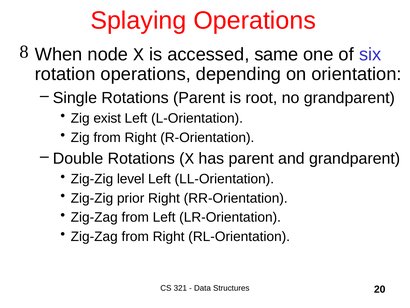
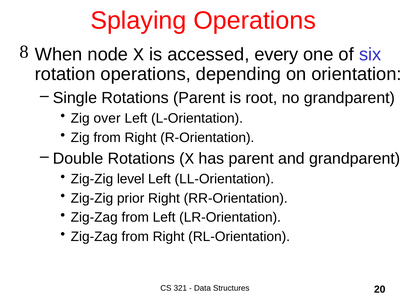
same: same -> every
exist: exist -> over
